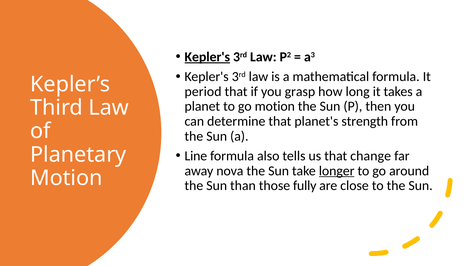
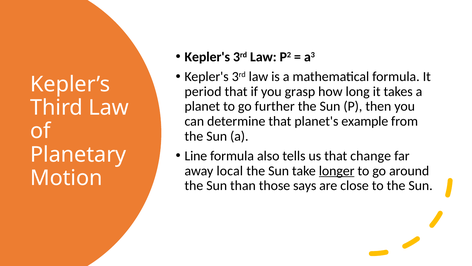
Kepler's at (207, 57) underline: present -> none
go motion: motion -> further
strength: strength -> example
nova: nova -> local
fully: fully -> says
